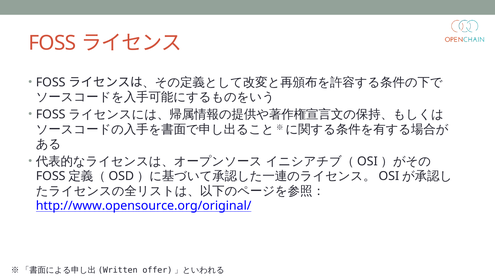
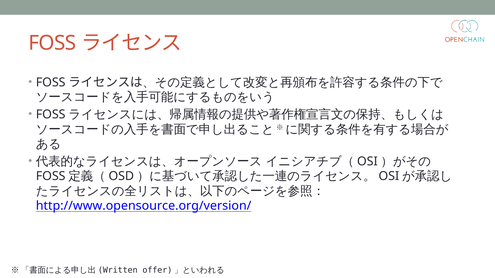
http://www.opensource.org/original/: http://www.opensource.org/original/ -> http://www.opensource.org/version/
